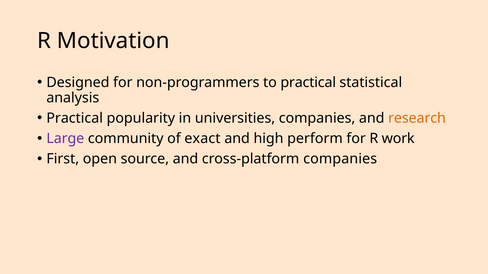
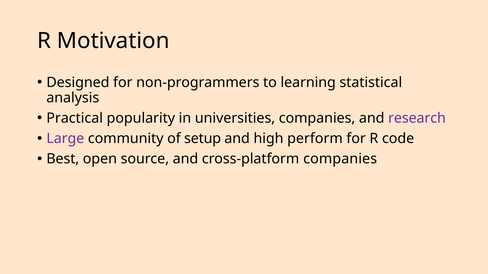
to practical: practical -> learning
research colour: orange -> purple
exact: exact -> setup
work: work -> code
First: First -> Best
